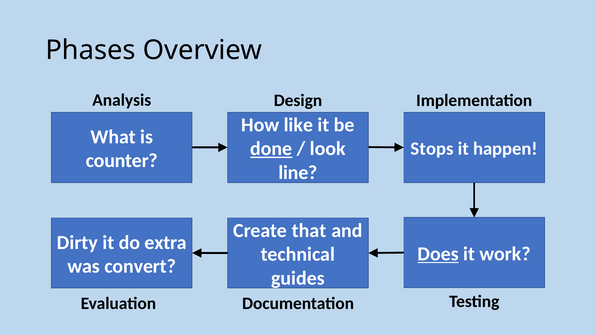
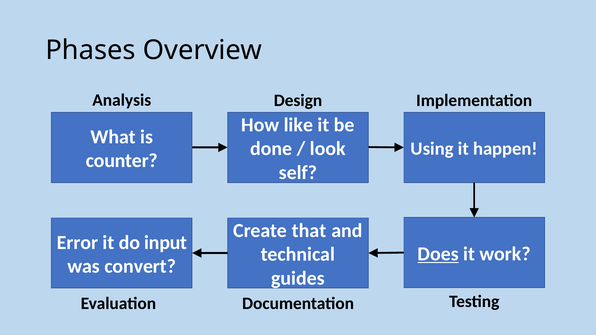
done underline: present -> none
Stops: Stops -> Using
line: line -> self
Dirty: Dirty -> Error
extra: extra -> input
